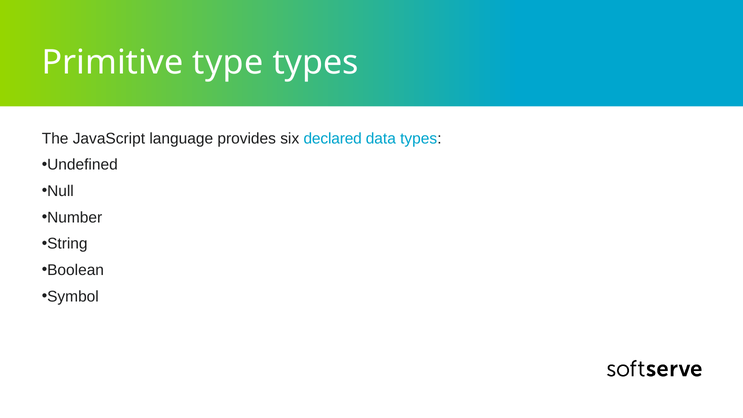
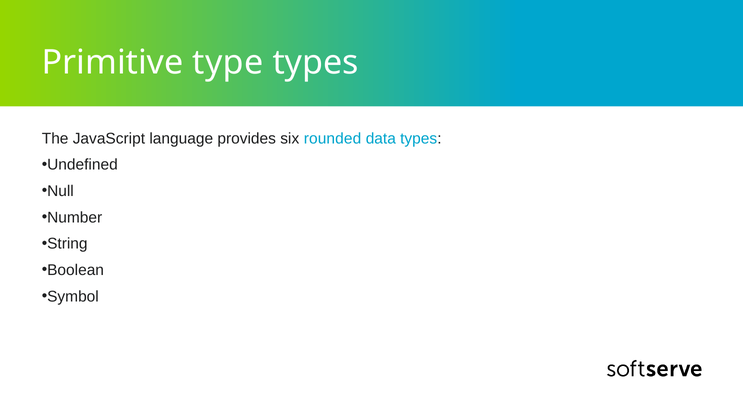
declared: declared -> rounded
